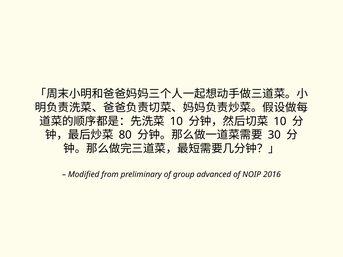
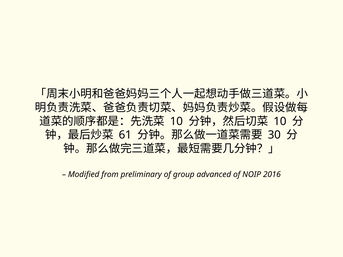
80: 80 -> 61
